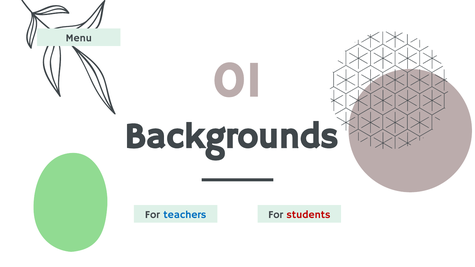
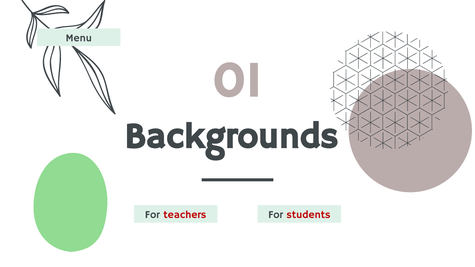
teachers colour: blue -> red
